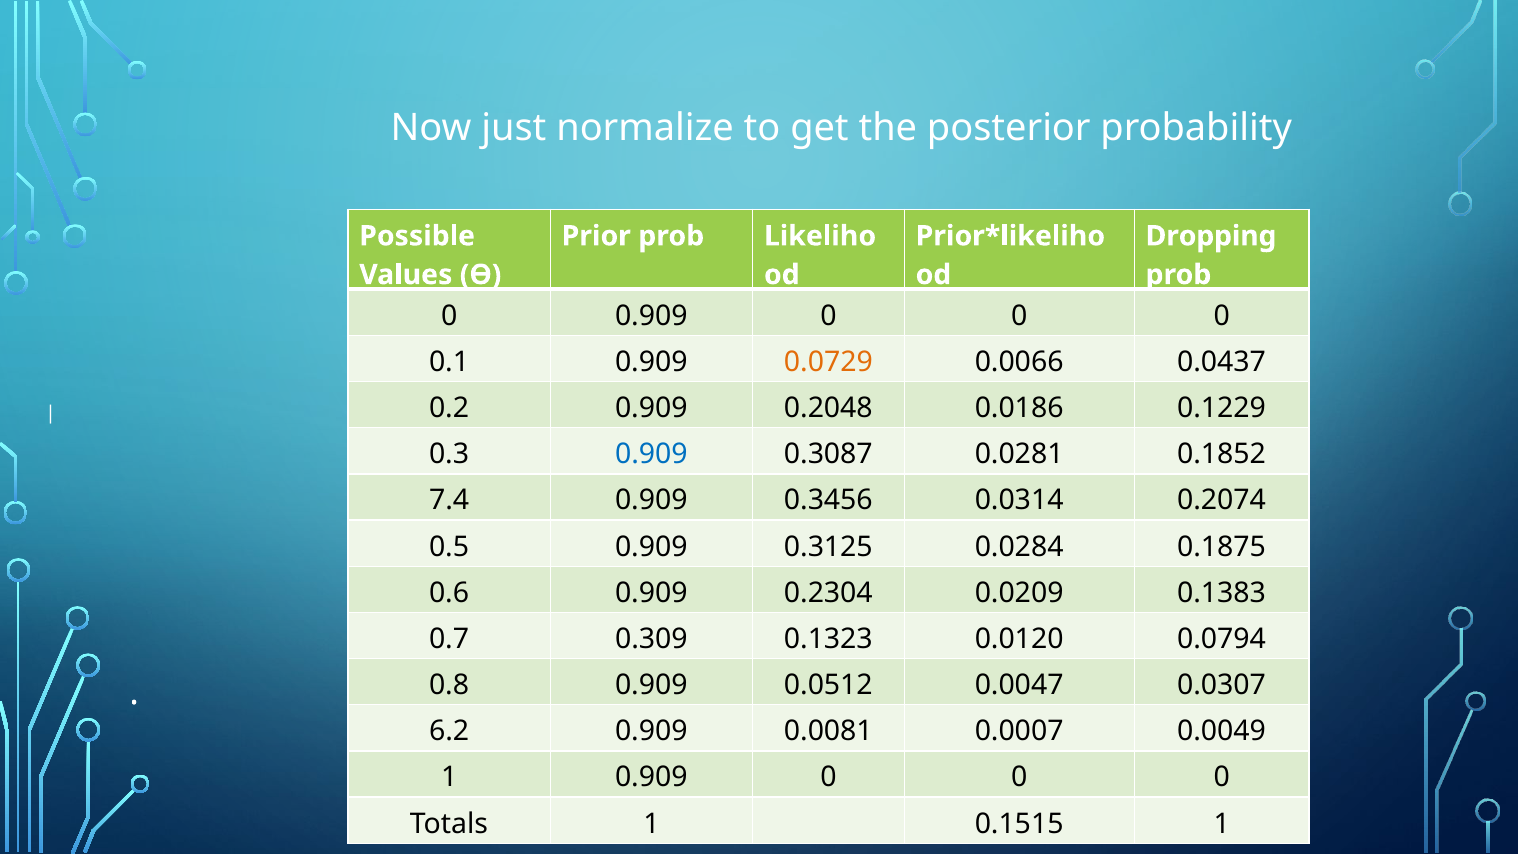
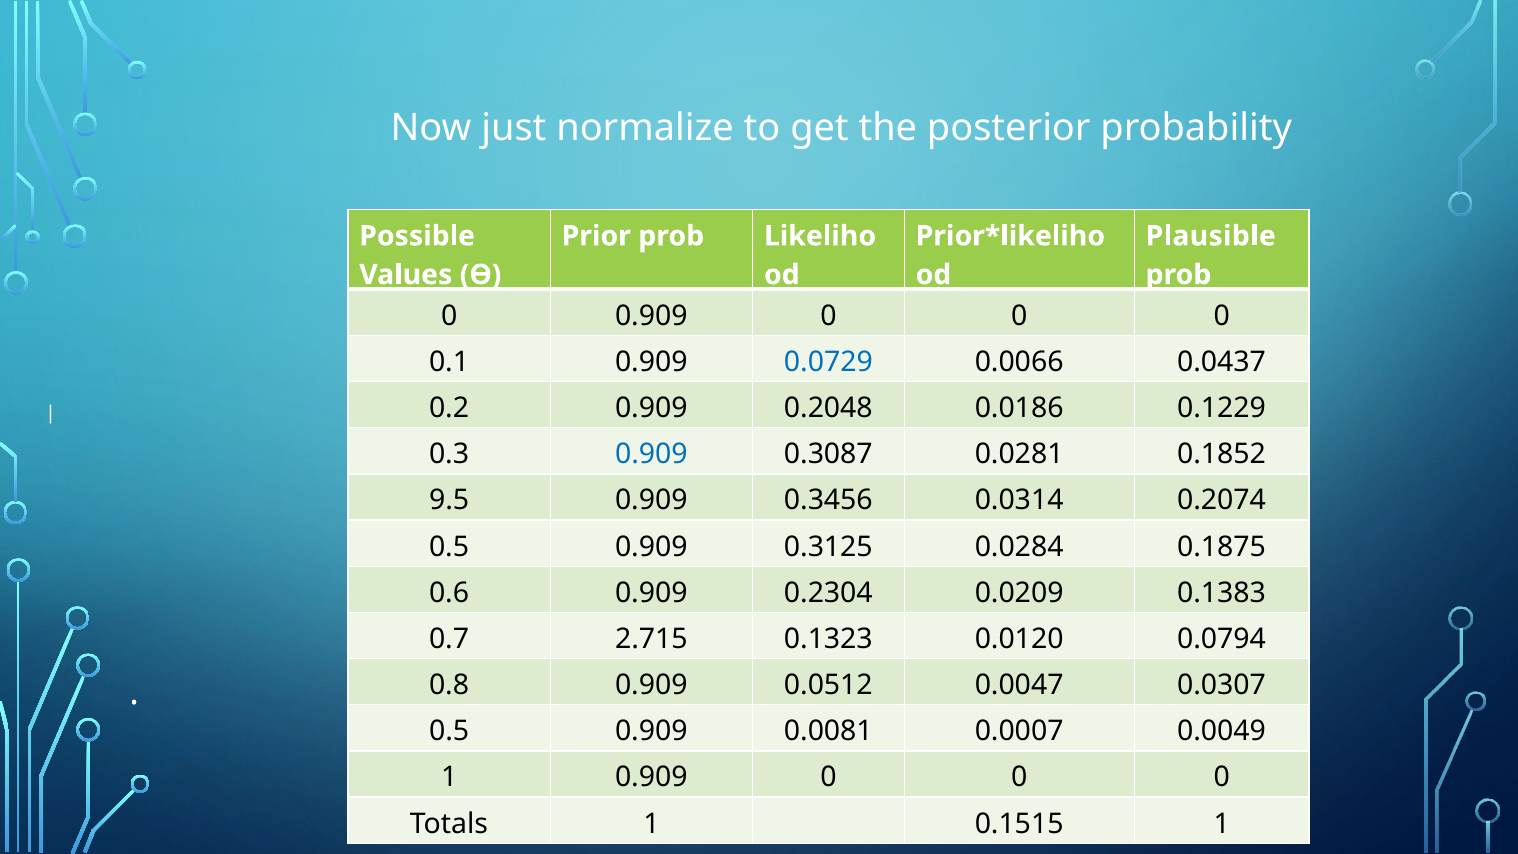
Dropping: Dropping -> Plausible
0.0729 colour: orange -> blue
7.4: 7.4 -> 9.5
0.309: 0.309 -> 2.715
6.2 at (449, 731): 6.2 -> 0.5
